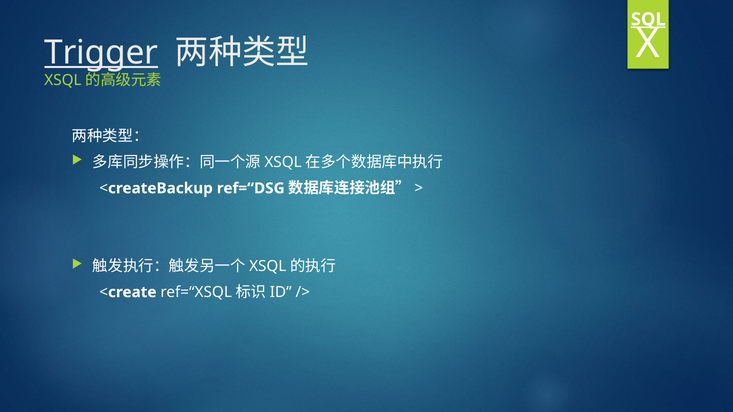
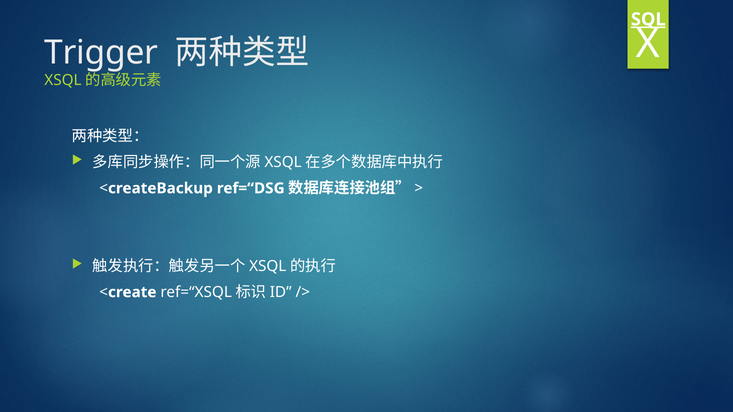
Trigger underline: present -> none
